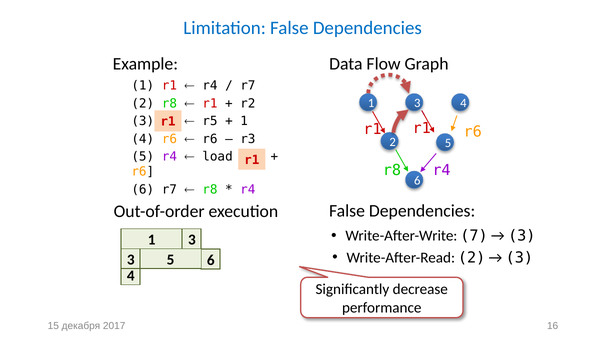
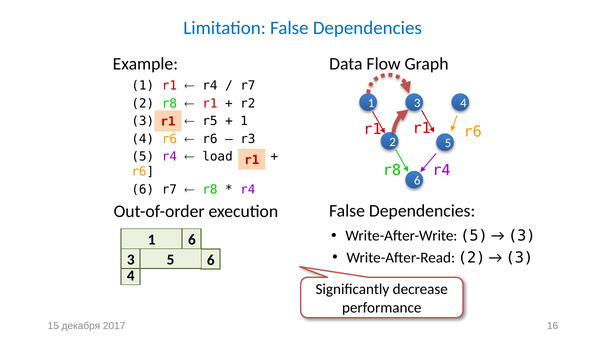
Write-After-Write 7: 7 -> 5
3 at (192, 240): 3 -> 6
